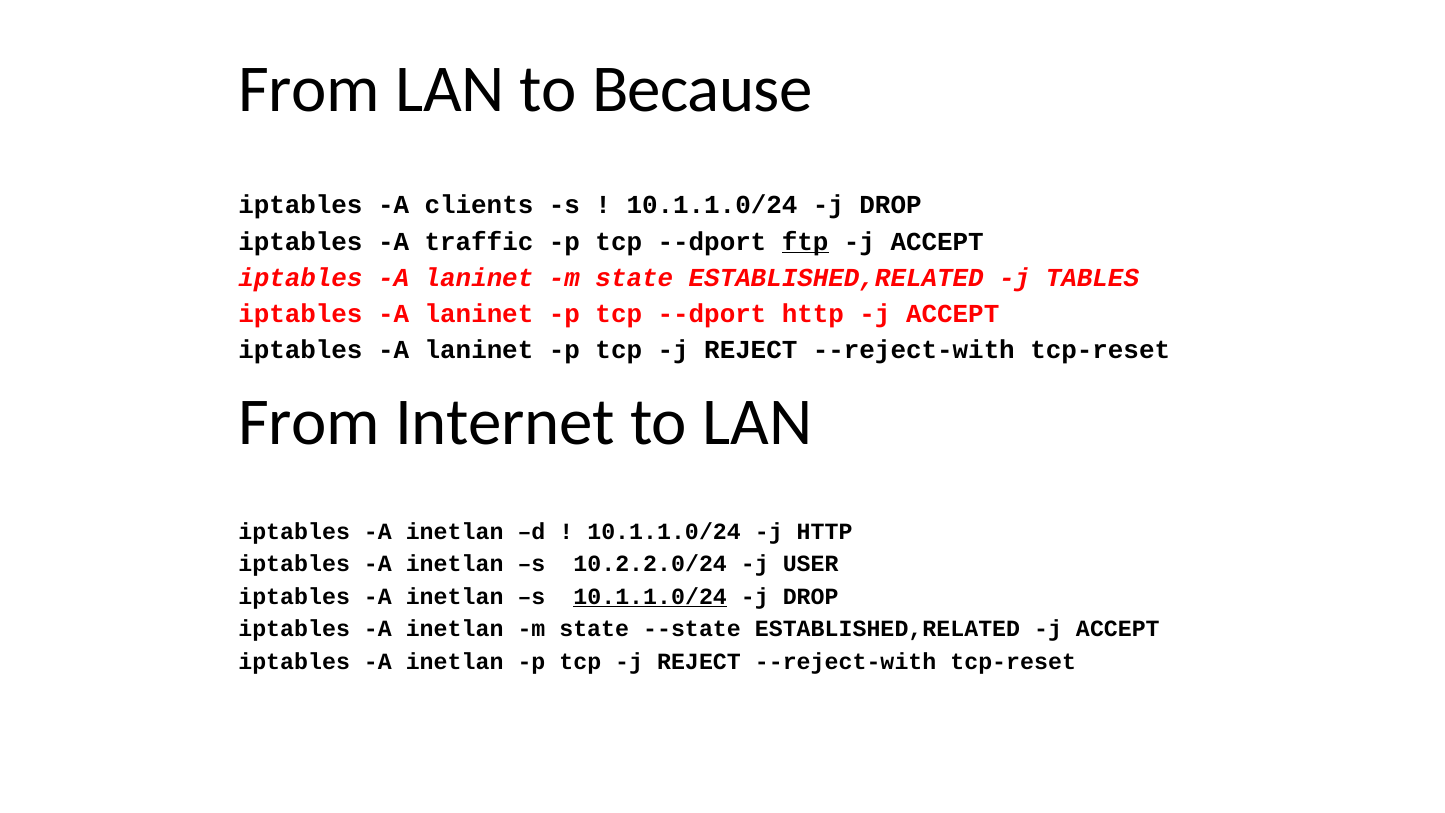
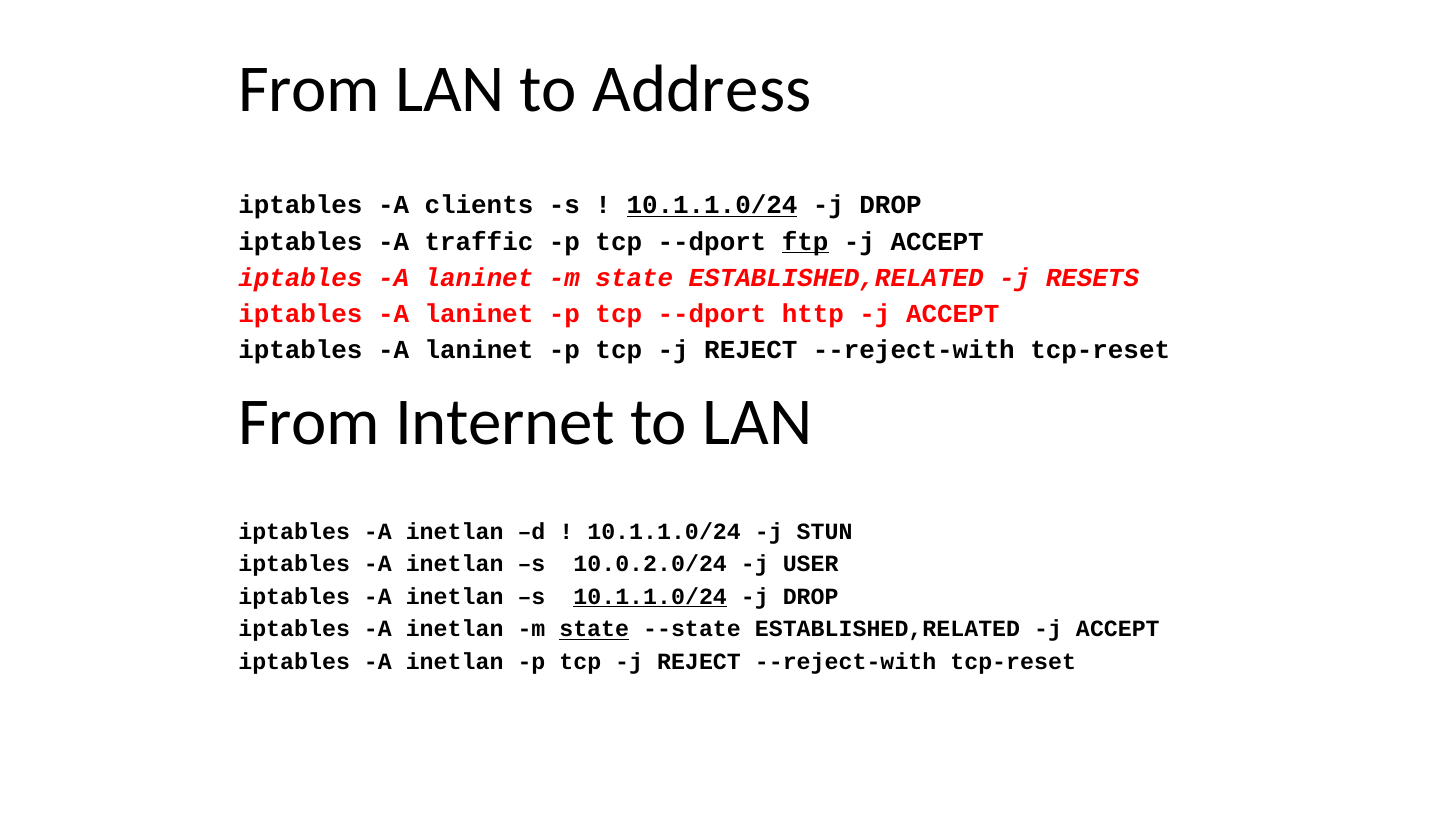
Because: Because -> Address
10.1.1.0/24 at (712, 205) underline: none -> present
TABLES: TABLES -> RESETS
j HTTP: HTTP -> STUN
10.2.2.0/24: 10.2.2.0/24 -> 10.0.2.0/24
state at (594, 629) underline: none -> present
